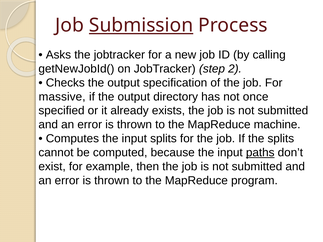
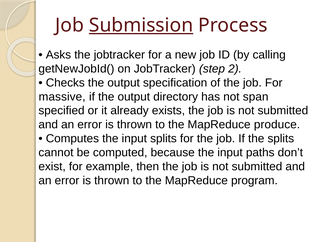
once: once -> span
machine: machine -> produce
paths underline: present -> none
